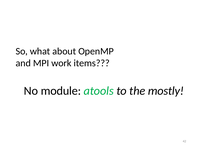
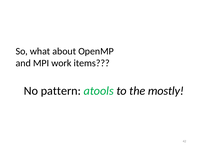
module: module -> pattern
